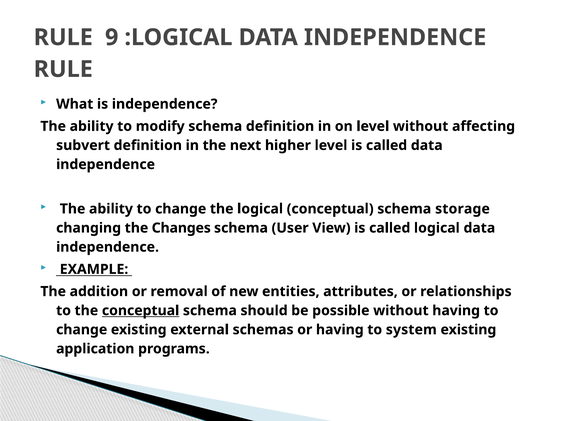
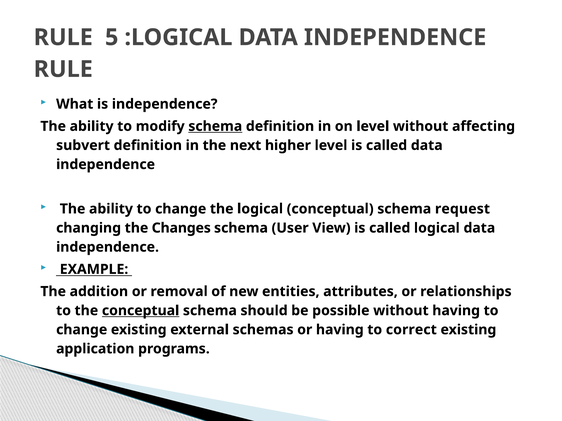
9: 9 -> 5
schema at (215, 126) underline: none -> present
storage: storage -> request
system: system -> correct
